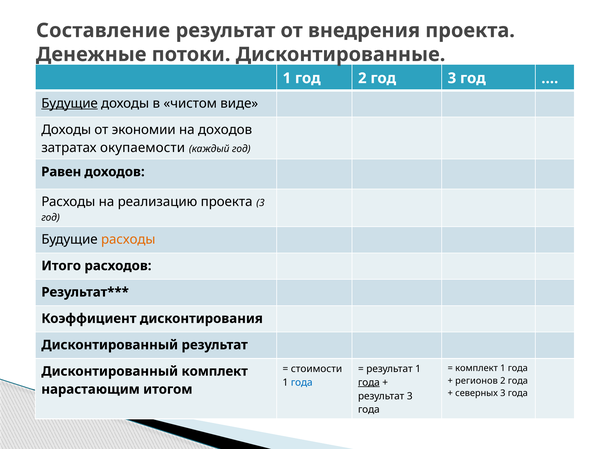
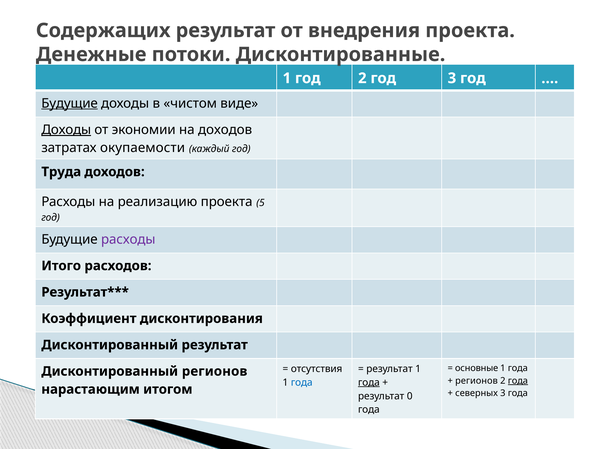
Составление: Составление -> Содержащих
Доходы at (66, 130) underline: none -> present
Равен: Равен -> Труда
проекта 3: 3 -> 5
расходы at (128, 240) colour: orange -> purple
комплект at (477, 368): комплект -> основные
стоимости: стоимости -> отсутствия
Дисконтированный комплект: комплект -> регионов
года at (518, 381) underline: none -> present
результат 3: 3 -> 0
